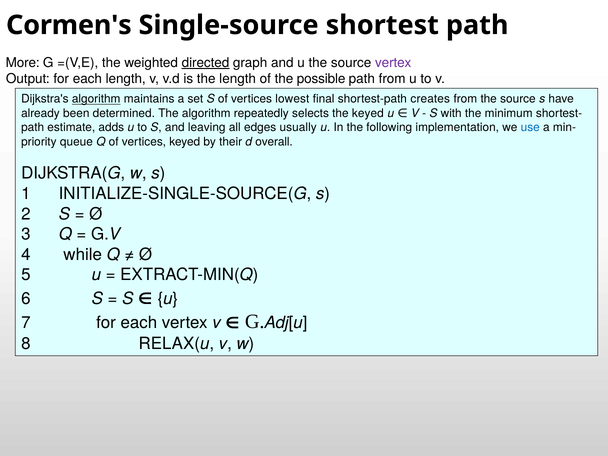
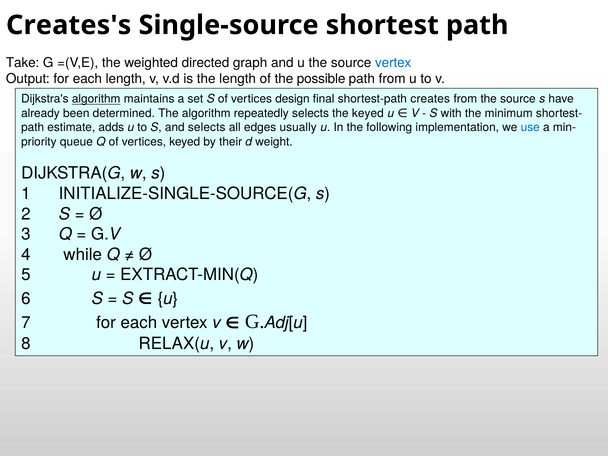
Cormen's: Cormen's -> Creates's
More: More -> Take
directed underline: present -> none
vertex at (393, 63) colour: purple -> blue
lowest: lowest -> design
and leaving: leaving -> selects
overall: overall -> weight
